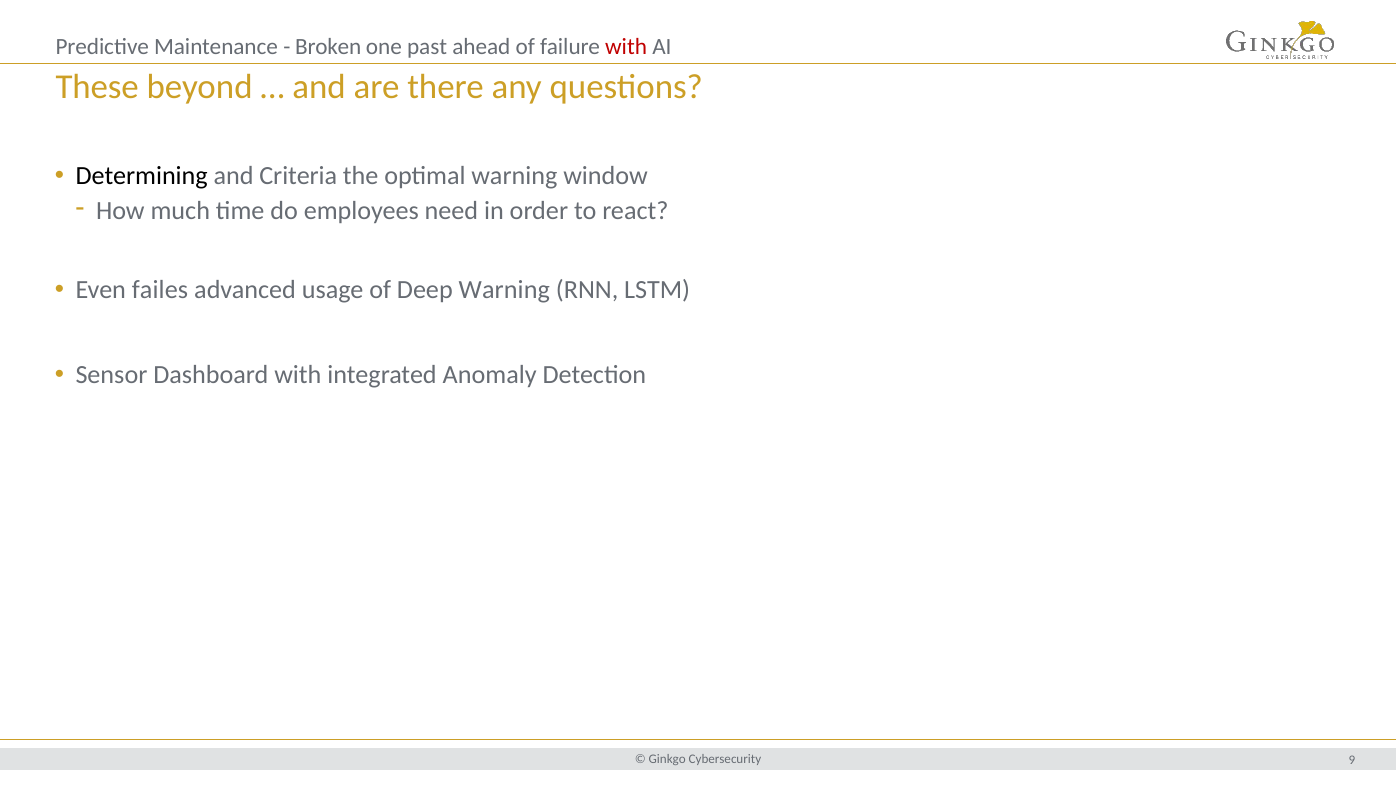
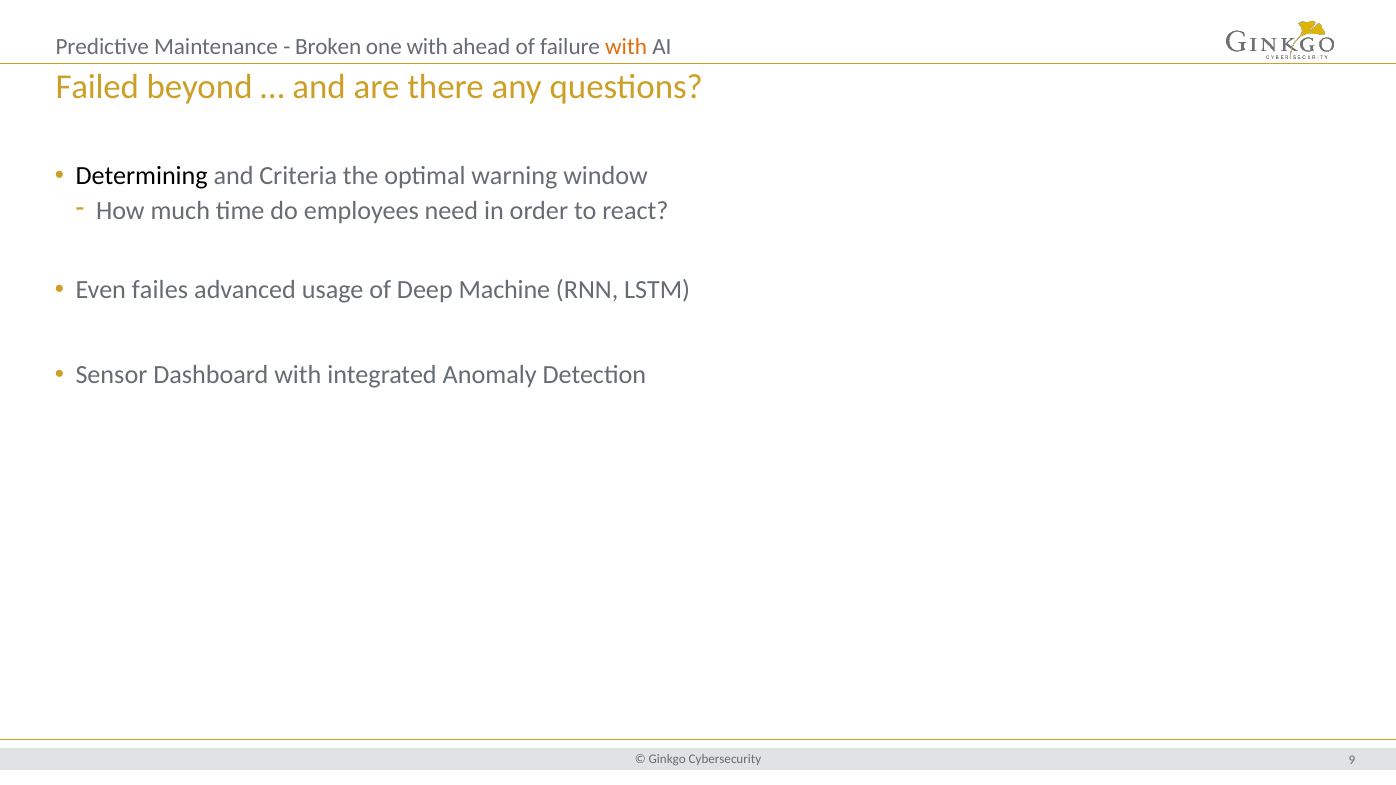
one past: past -> with
with at (626, 47) colour: red -> orange
These: These -> Failed
Deep Warning: Warning -> Machine
